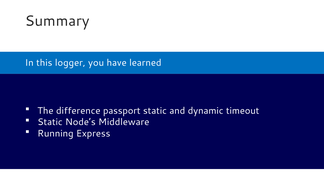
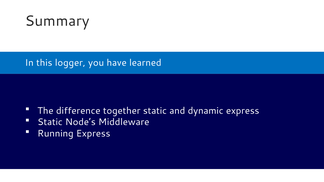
passport: passport -> together
dynamic timeout: timeout -> express
